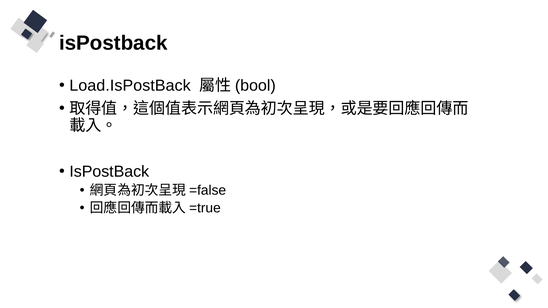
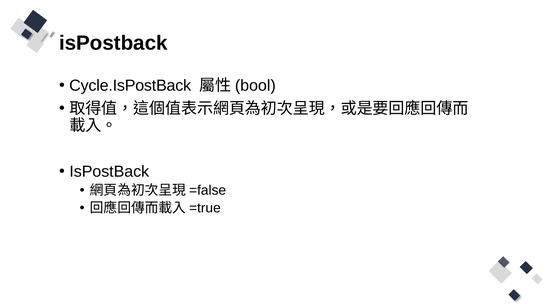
Load.IsPostBack: Load.IsPostBack -> Cycle.IsPostBack
